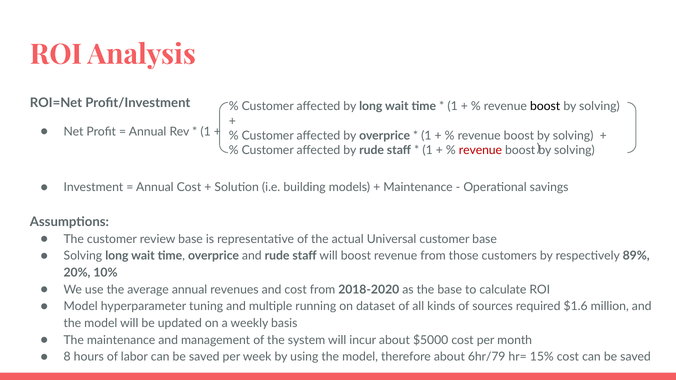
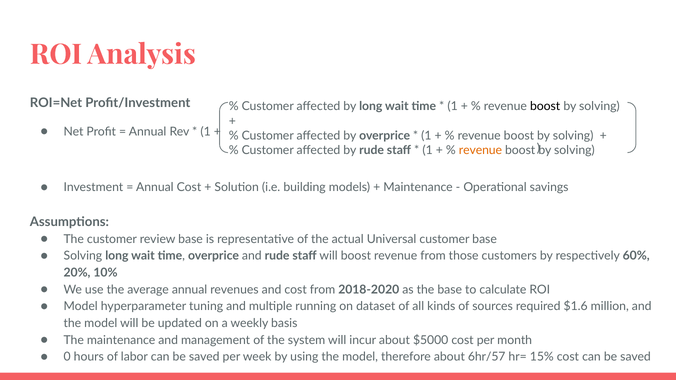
revenue at (480, 150) colour: red -> orange
89%: 89% -> 60%
8: 8 -> 0
6hr/79: 6hr/79 -> 6hr/57
